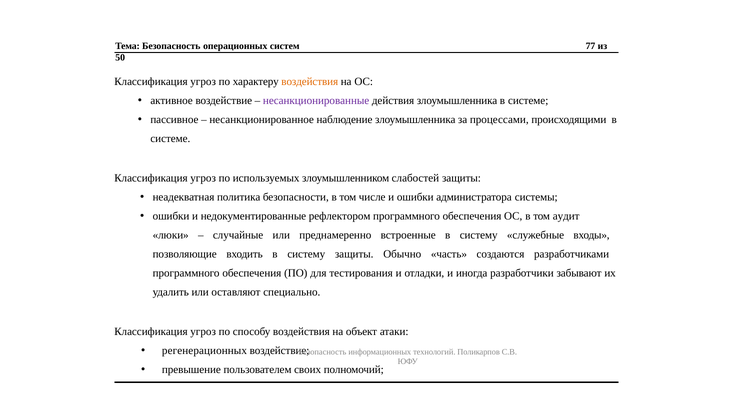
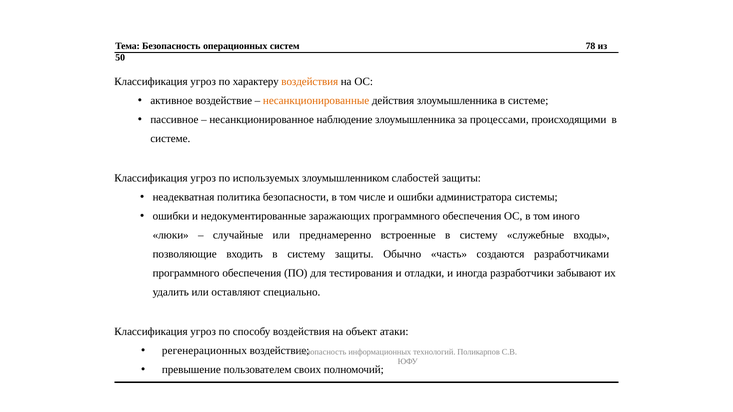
77: 77 -> 78
несанкционированные colour: purple -> orange
рефлектором: рефлектором -> заражающих
аудит: аудит -> иного
